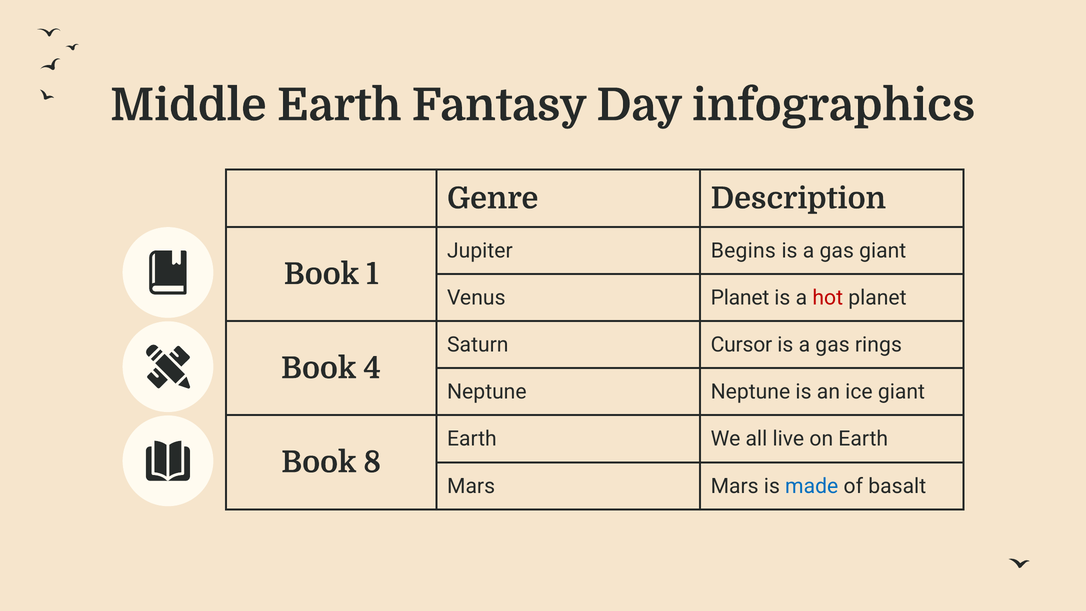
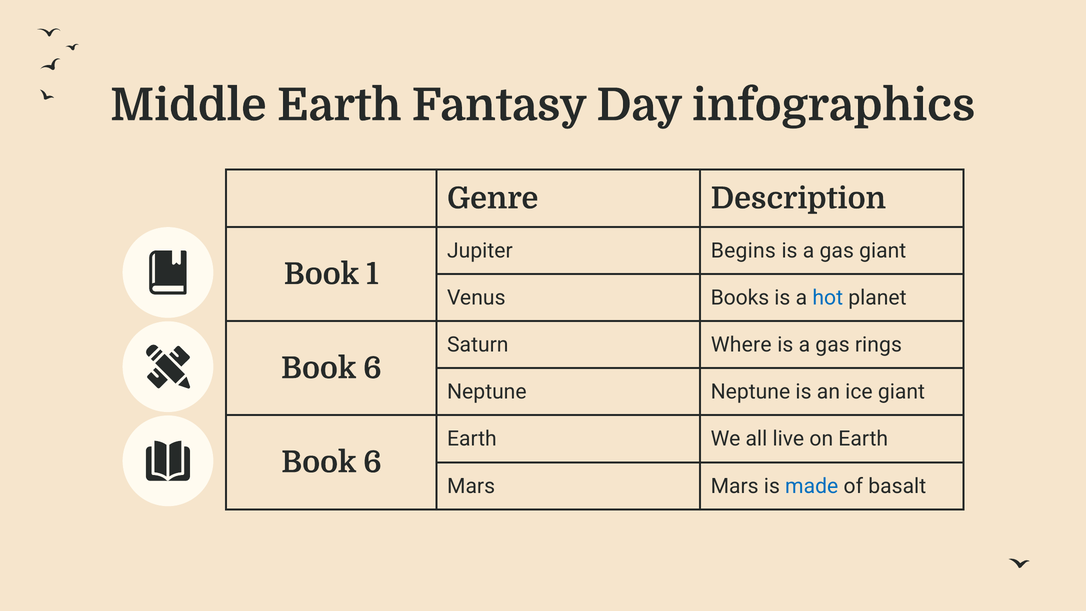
Venus Planet: Planet -> Books
hot colour: red -> blue
Cursor: Cursor -> Where
4 at (372, 368): 4 -> 6
8 at (372, 462): 8 -> 6
